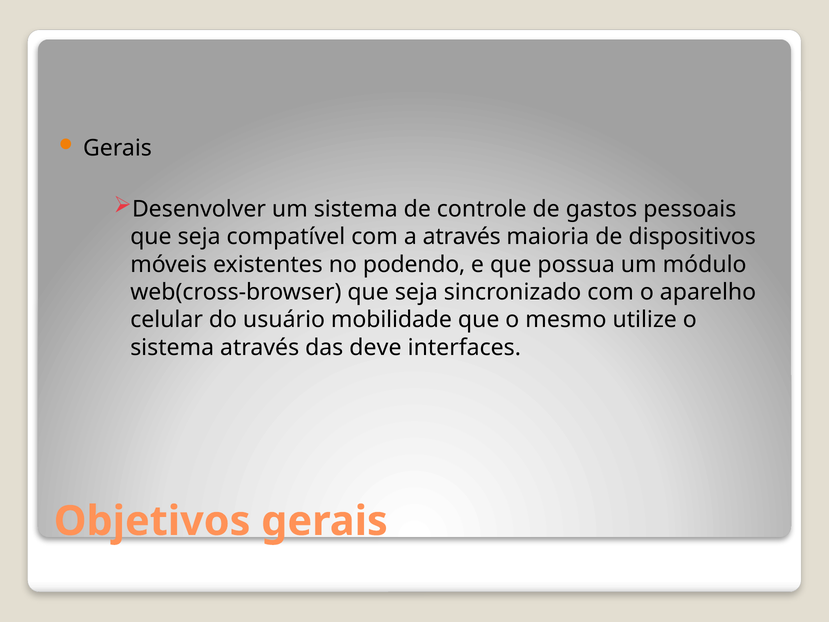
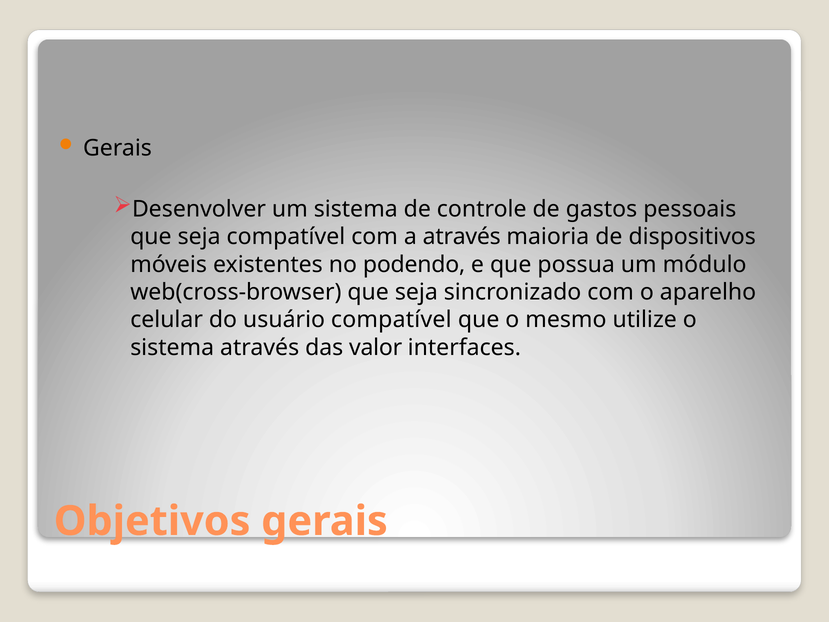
usuário mobilidade: mobilidade -> compatível
deve: deve -> valor
